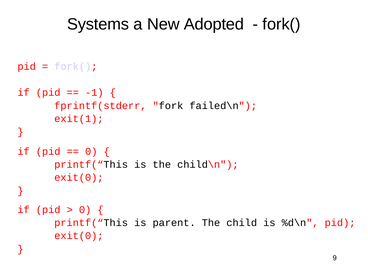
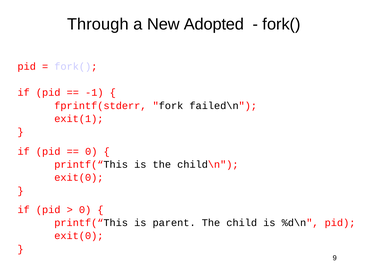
Systems: Systems -> Through
